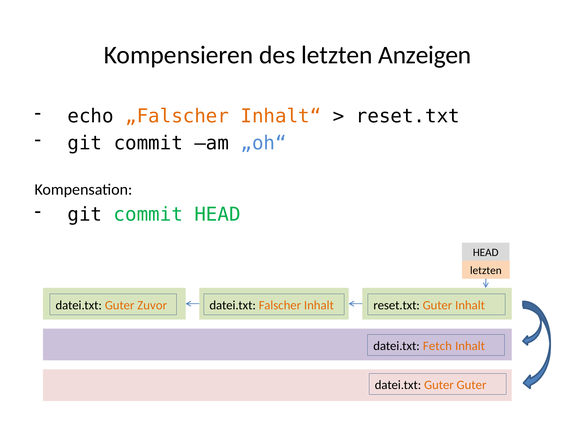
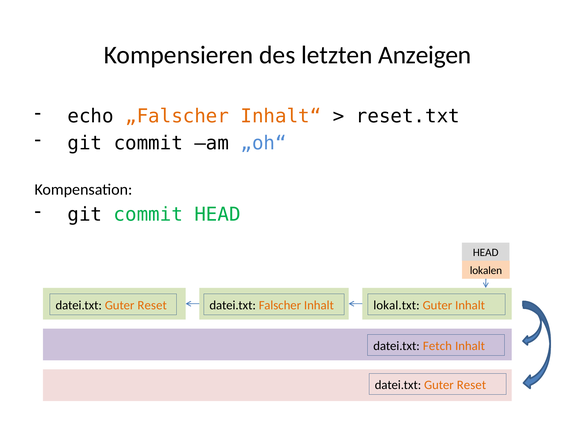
letzten at (486, 271): letzten -> lokalen
Zuvor at (152, 305): Zuvor -> Reset
reset.txt at (397, 305): reset.txt -> lokal.txt
Guter at (472, 385): Guter -> Reset
